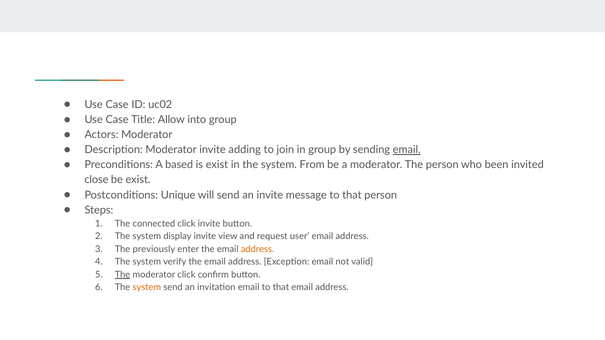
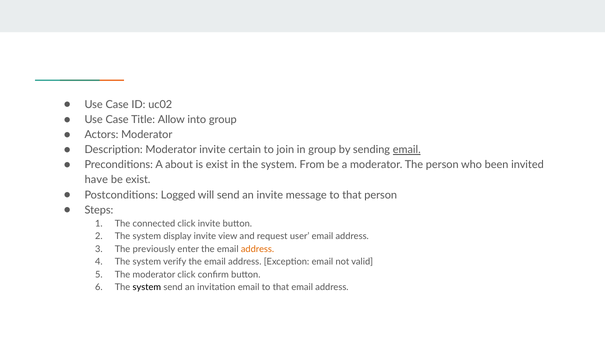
adding: adding -> certain
based: based -> about
close: close -> have
Unique: Unique -> Logged
The at (123, 275) underline: present -> none
system at (147, 288) colour: orange -> black
